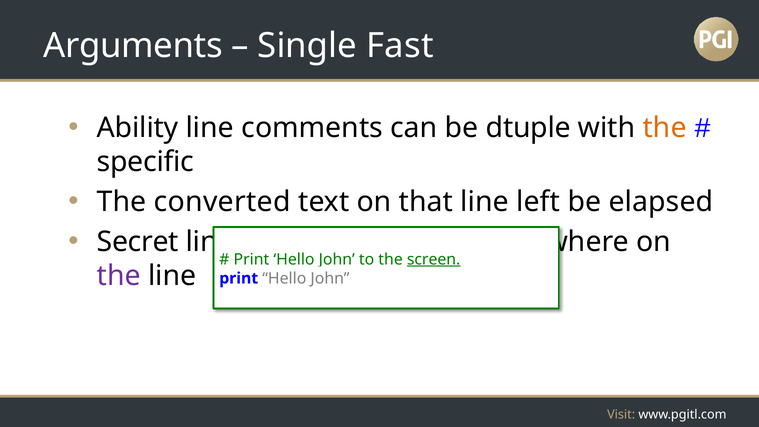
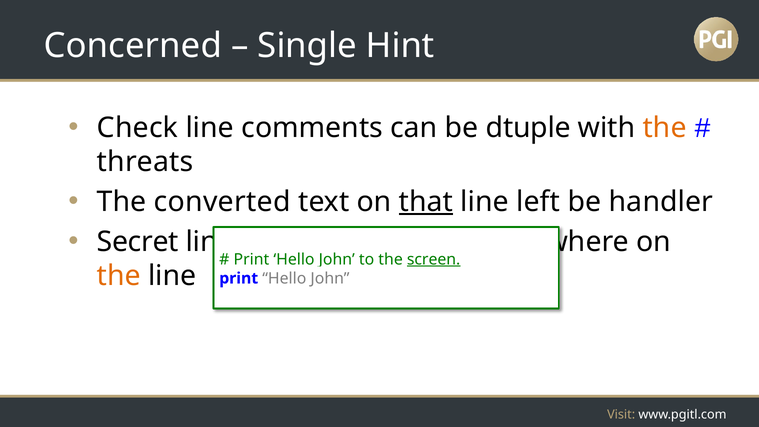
Arguments: Arguments -> Concerned
Fast: Fast -> Hint
Ability: Ability -> Check
specific: specific -> threats
that underline: none -> present
elapsed: elapsed -> handler
the at (119, 276) colour: purple -> orange
